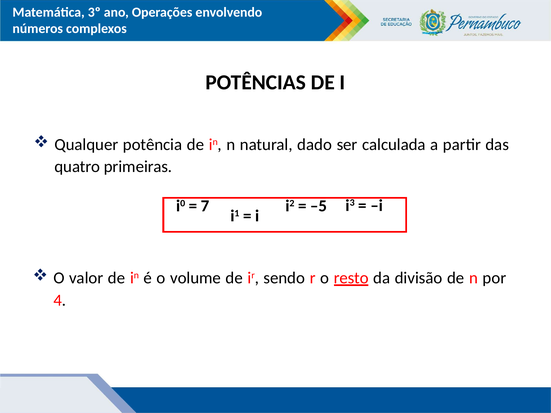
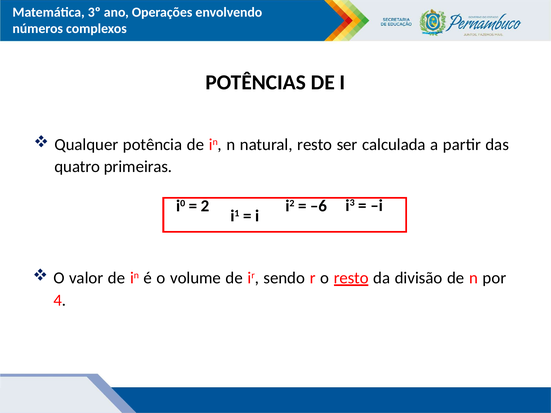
natural dado: dado -> resto
7: 7 -> 2
–5: –5 -> –6
